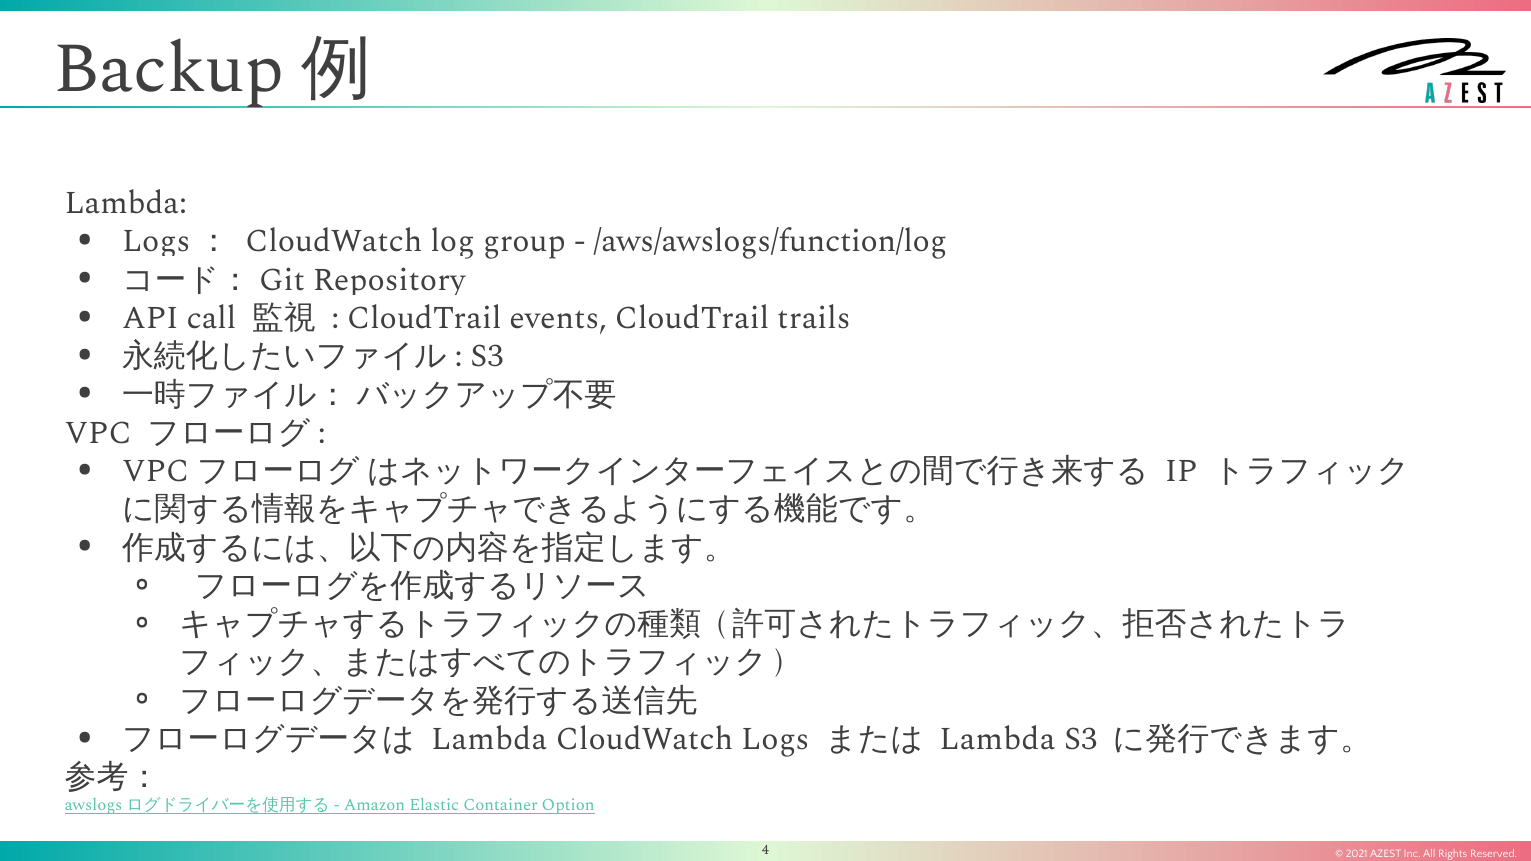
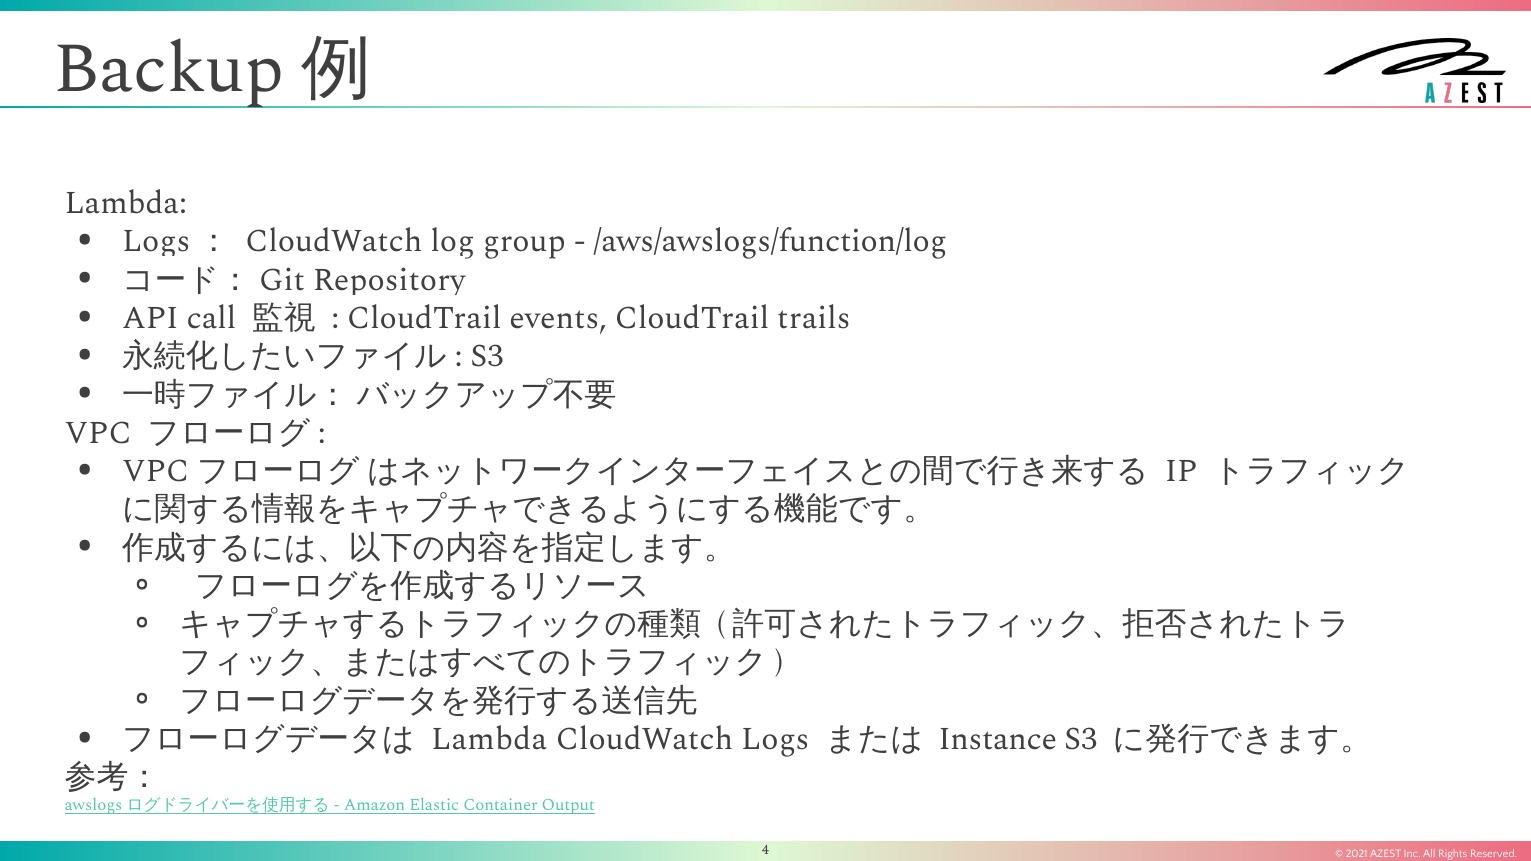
Lambda at (997, 739): Lambda -> Instance
Option: Option -> Output
